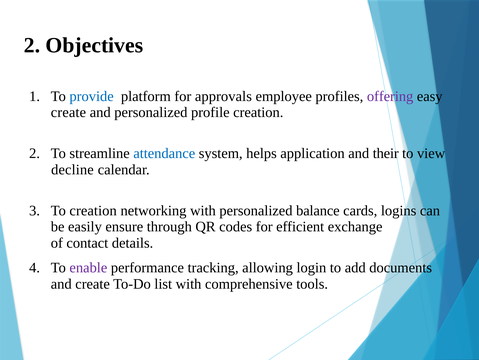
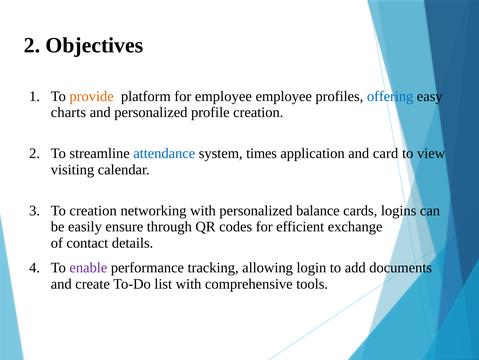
provide colour: blue -> orange
for approvals: approvals -> employee
offering colour: purple -> blue
create at (68, 112): create -> charts
helps: helps -> times
their: their -> card
decline: decline -> visiting
